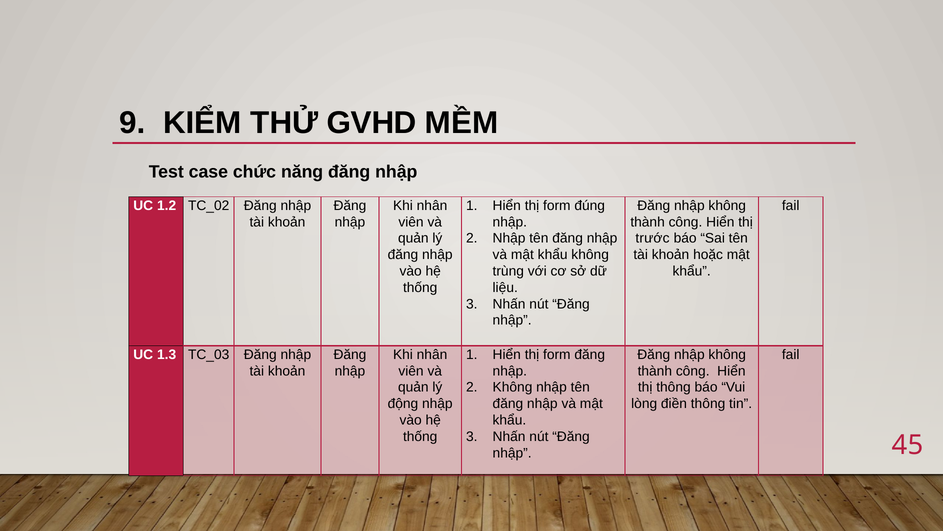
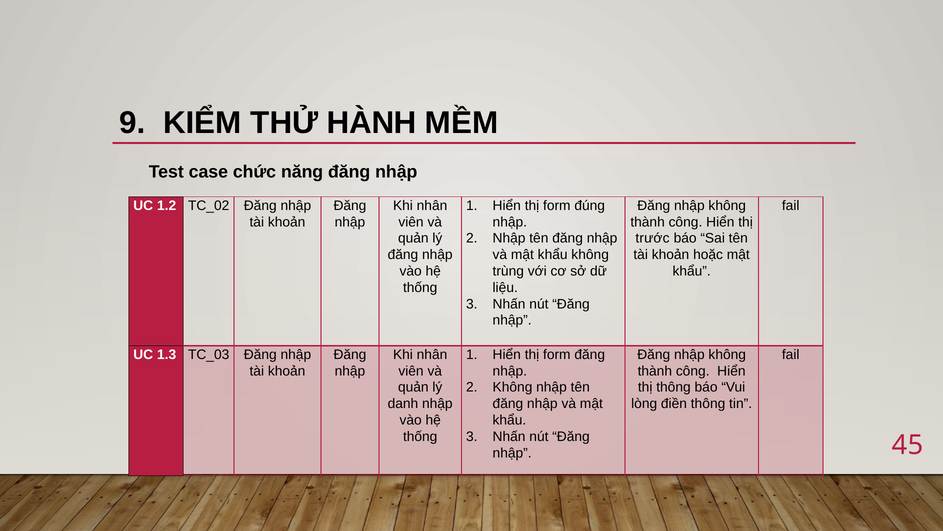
GVHD: GVHD -> HÀNH
động: động -> danh
